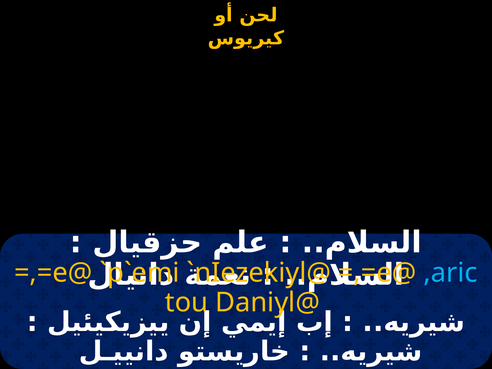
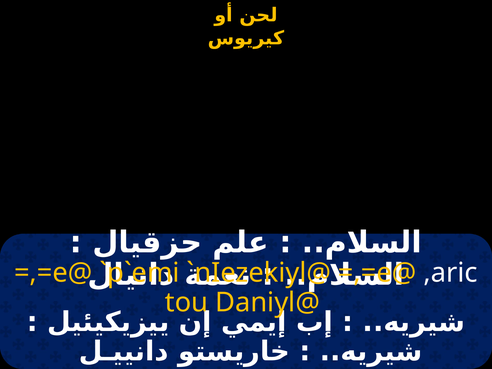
,aric colour: light blue -> white
